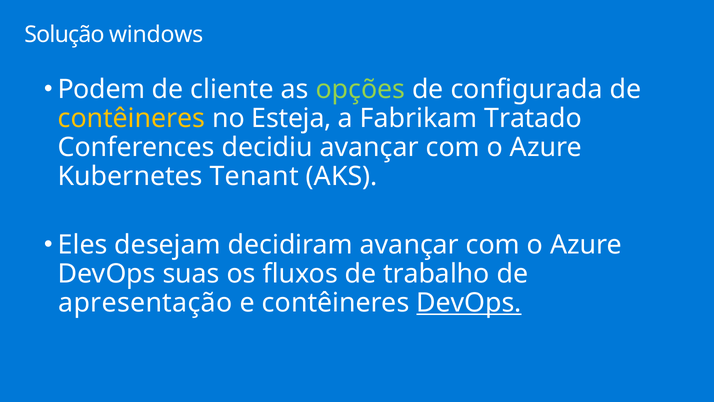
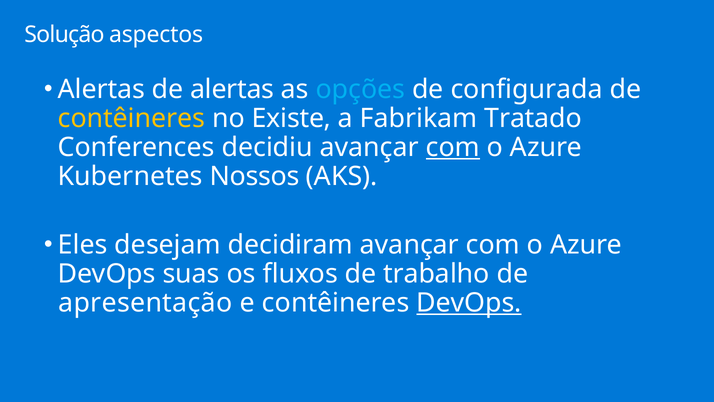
windows: windows -> aspectos
Podem at (102, 89): Podem -> Alertas
de cliente: cliente -> alertas
opções colour: light green -> light blue
Esteja: Esteja -> Existe
com at (453, 147) underline: none -> present
Tenant: Tenant -> Nossos
